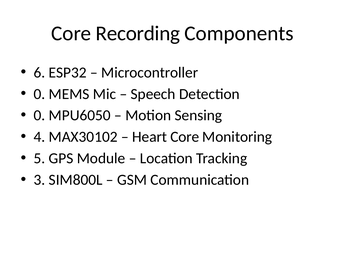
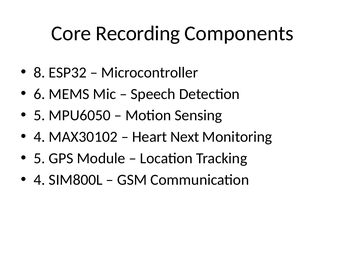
6: 6 -> 8
0 at (39, 94): 0 -> 6
0 at (39, 115): 0 -> 5
Heart Core: Core -> Next
3 at (39, 180): 3 -> 4
